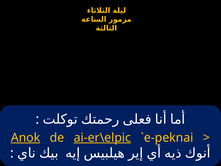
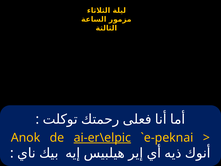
Anok underline: present -> none
